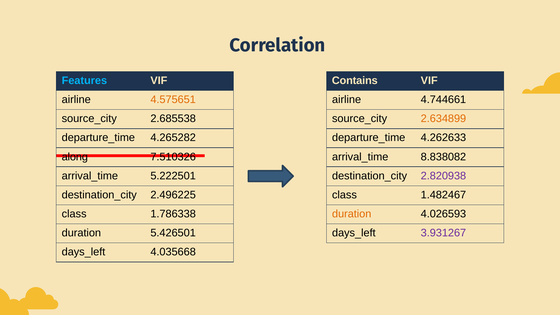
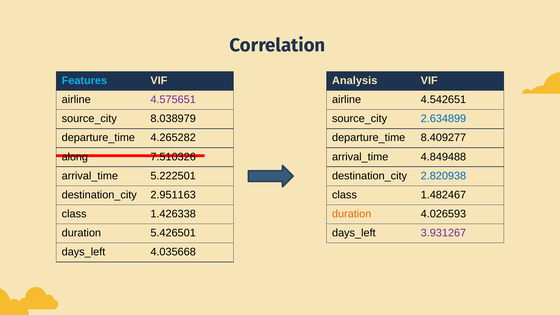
Contains: Contains -> Analysis
4.575651 colour: orange -> purple
4.744661: 4.744661 -> 4.542651
2.685538: 2.685538 -> 8.038979
2.634899 colour: orange -> blue
4.262633: 4.262633 -> 8.409277
8.838082: 8.838082 -> 4.849488
2.820938 colour: purple -> blue
2.496225: 2.496225 -> 2.951163
1.786338: 1.786338 -> 1.426338
